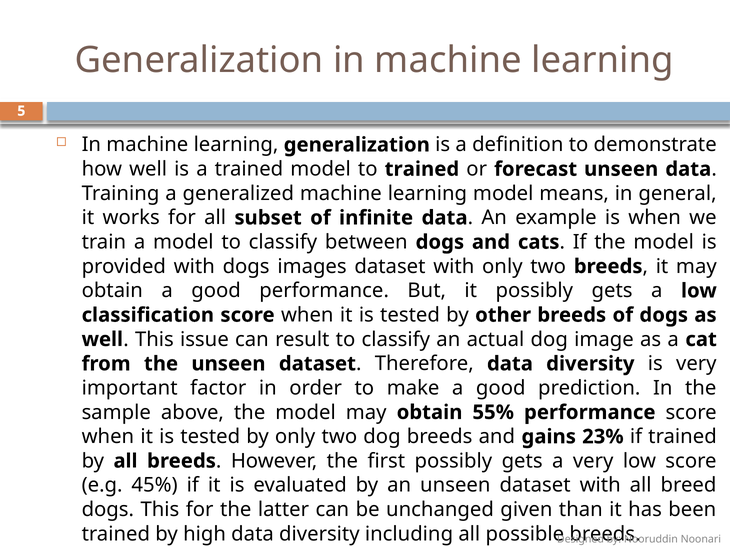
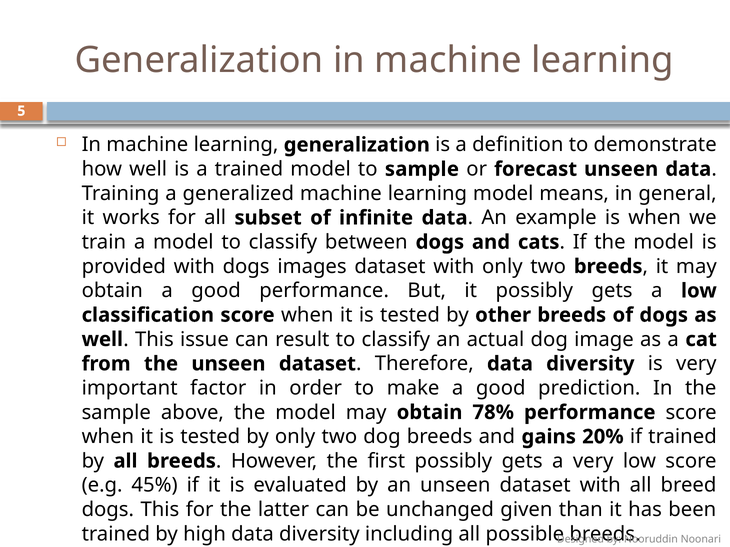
to trained: trained -> sample
55%: 55% -> 78%
23%: 23% -> 20%
